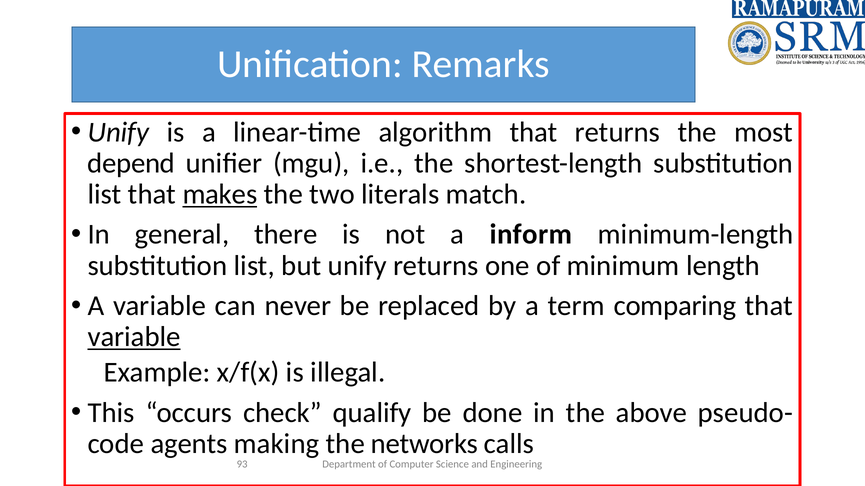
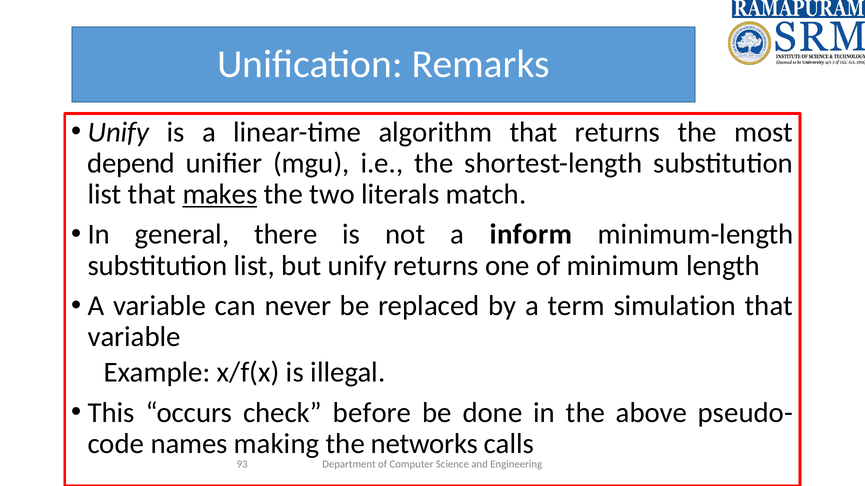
comparing: comparing -> simulation
variable at (134, 337) underline: present -> none
qualify: qualify -> before
agents: agents -> names
